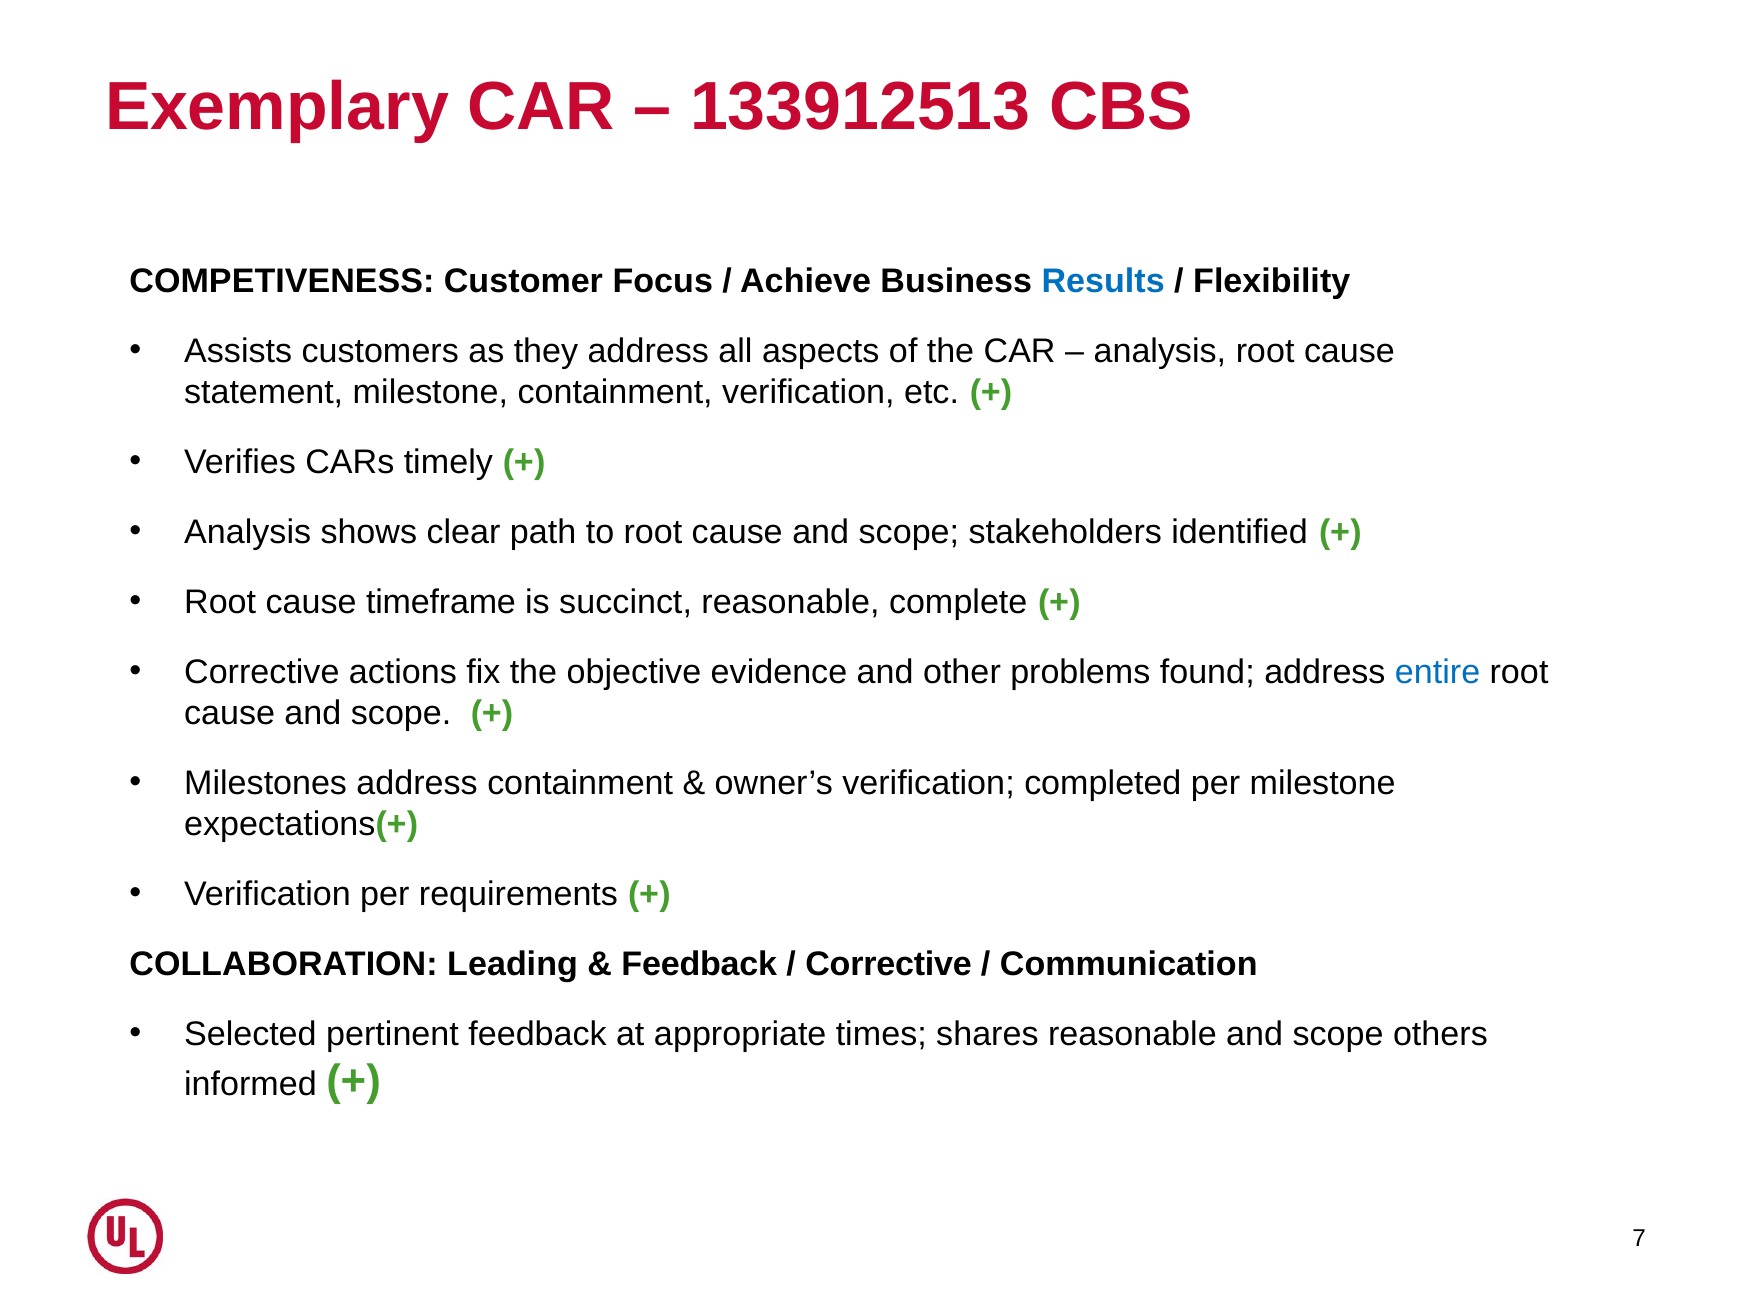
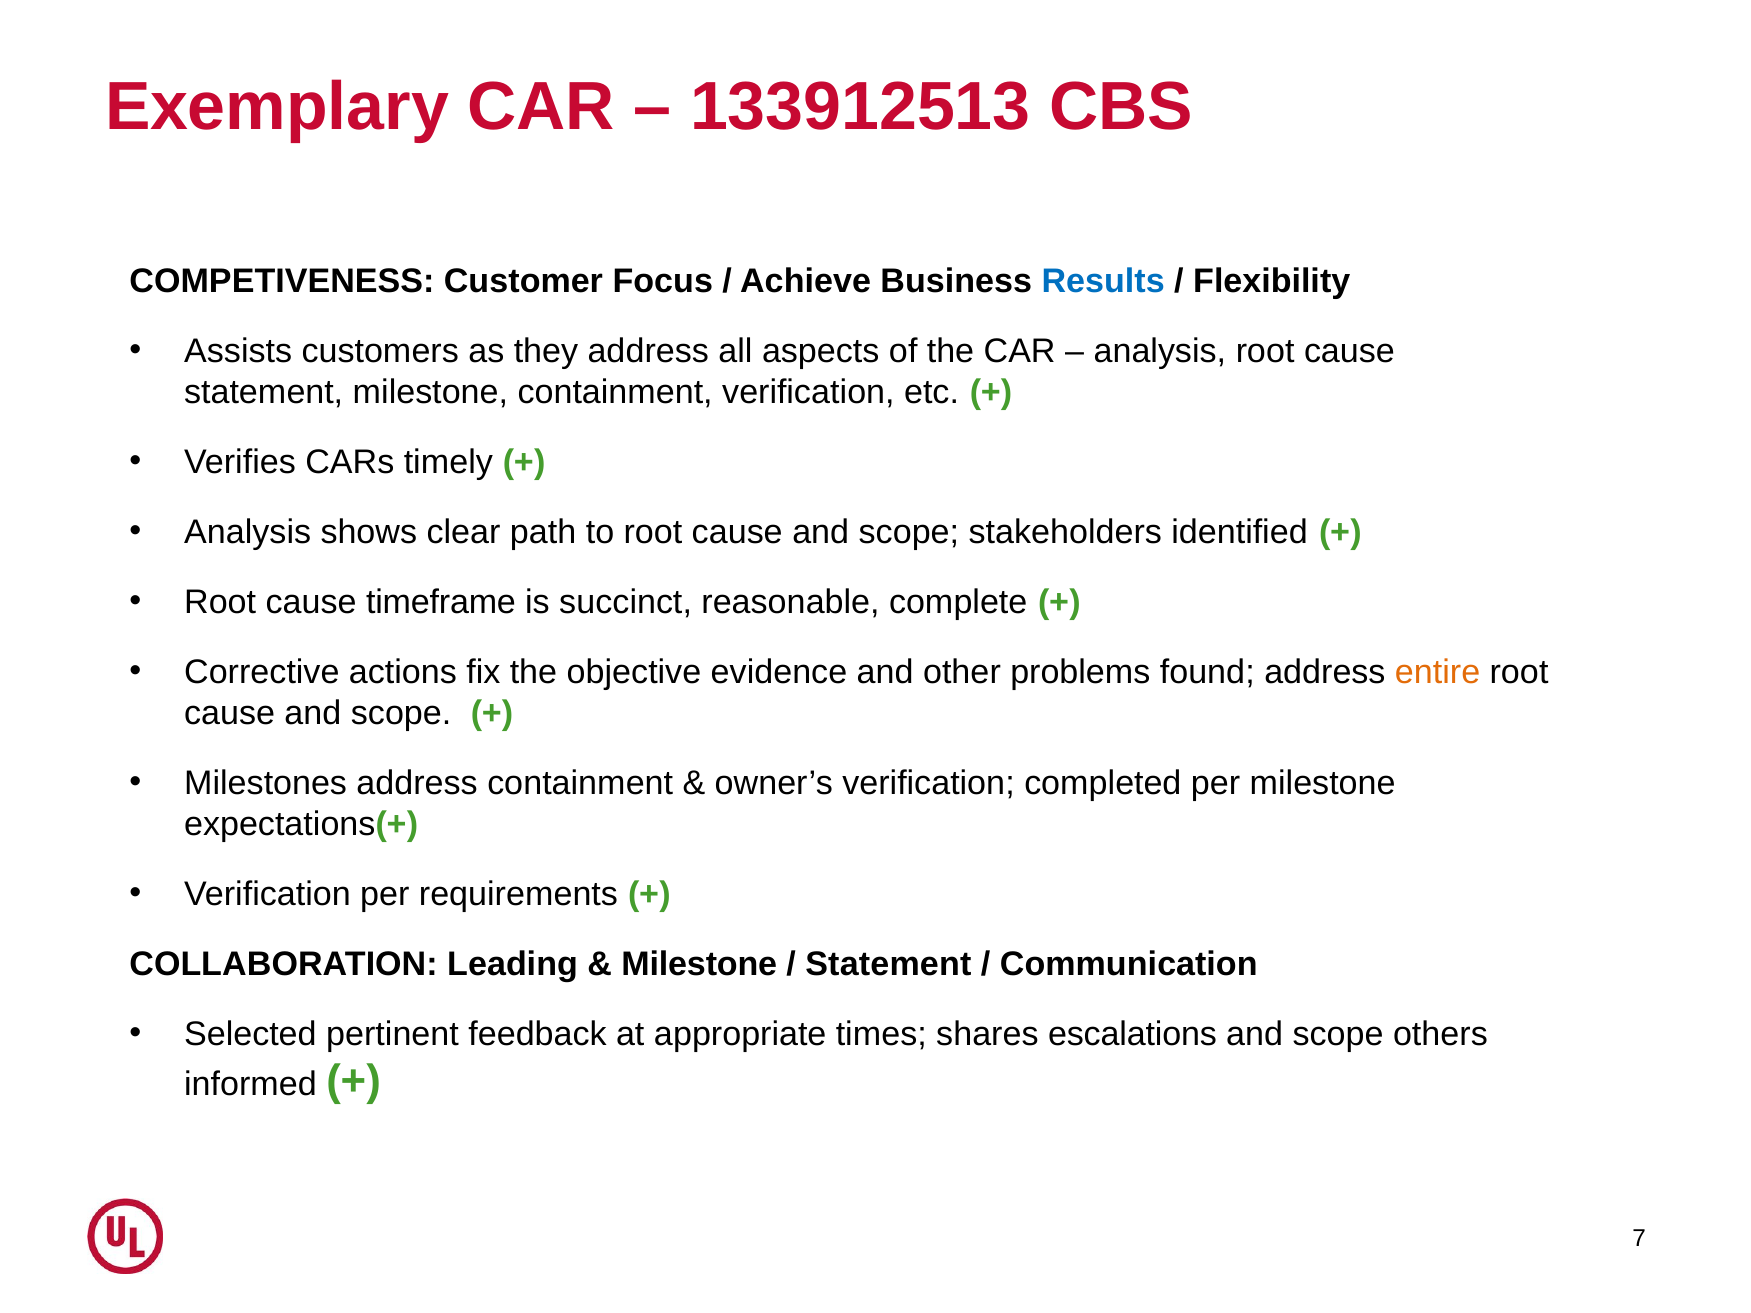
entire colour: blue -> orange
Feedback at (699, 964): Feedback -> Milestone
Corrective at (889, 964): Corrective -> Statement
shares reasonable: reasonable -> escalations
